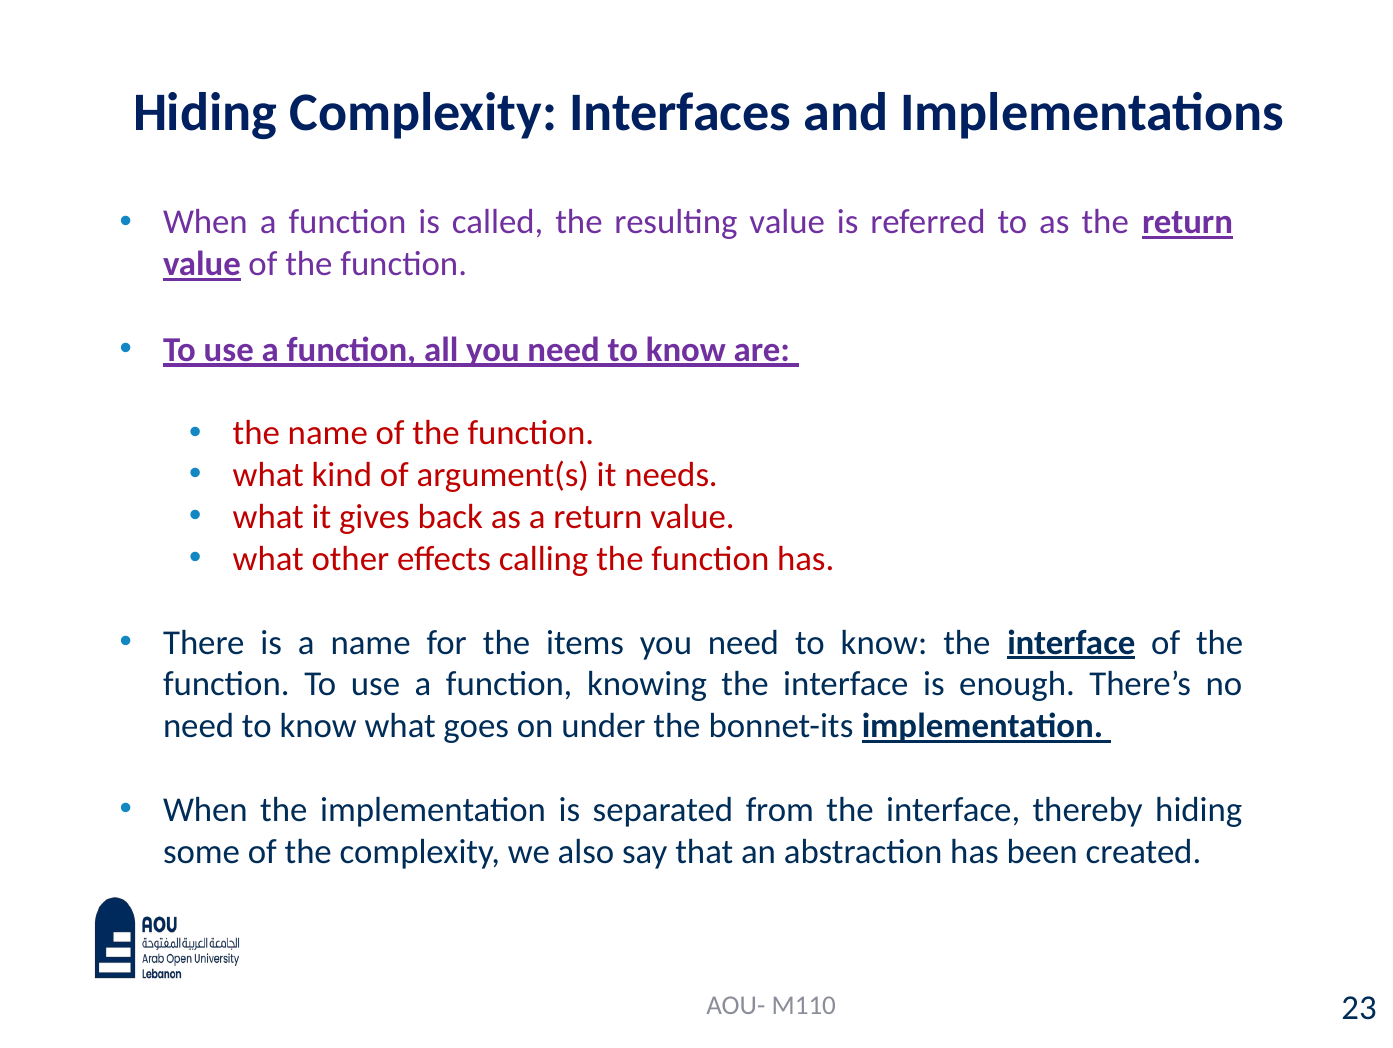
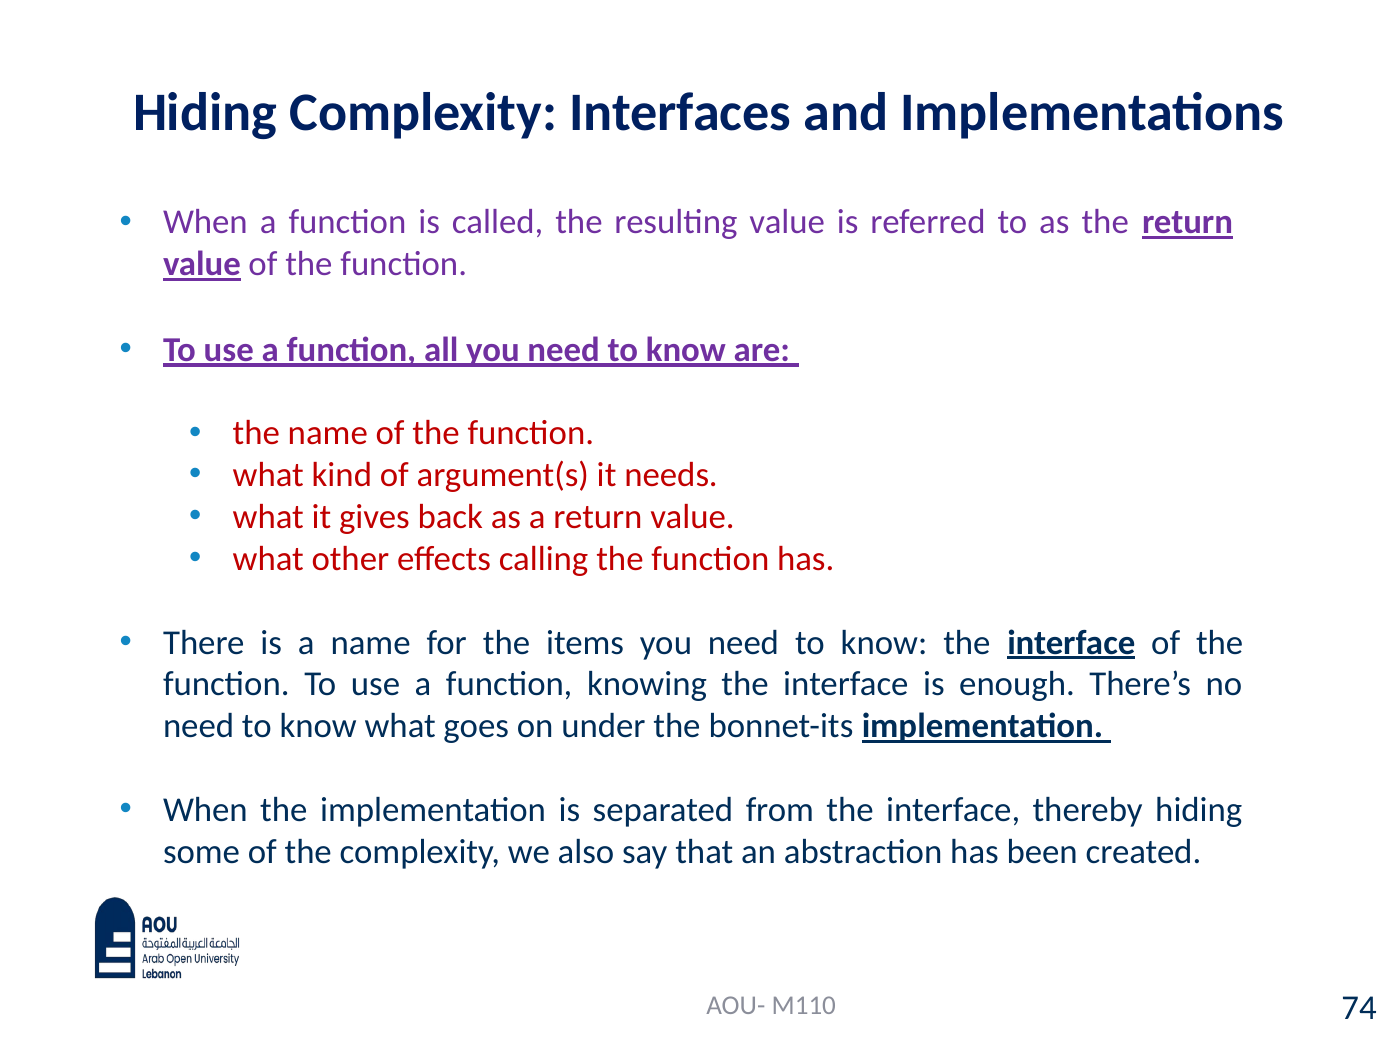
23: 23 -> 74
